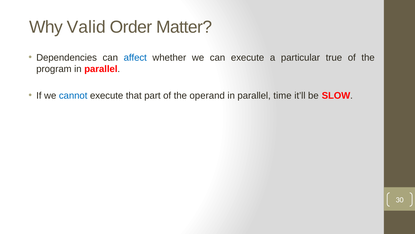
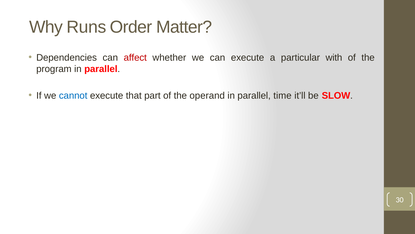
Valid: Valid -> Runs
affect colour: blue -> red
true: true -> with
